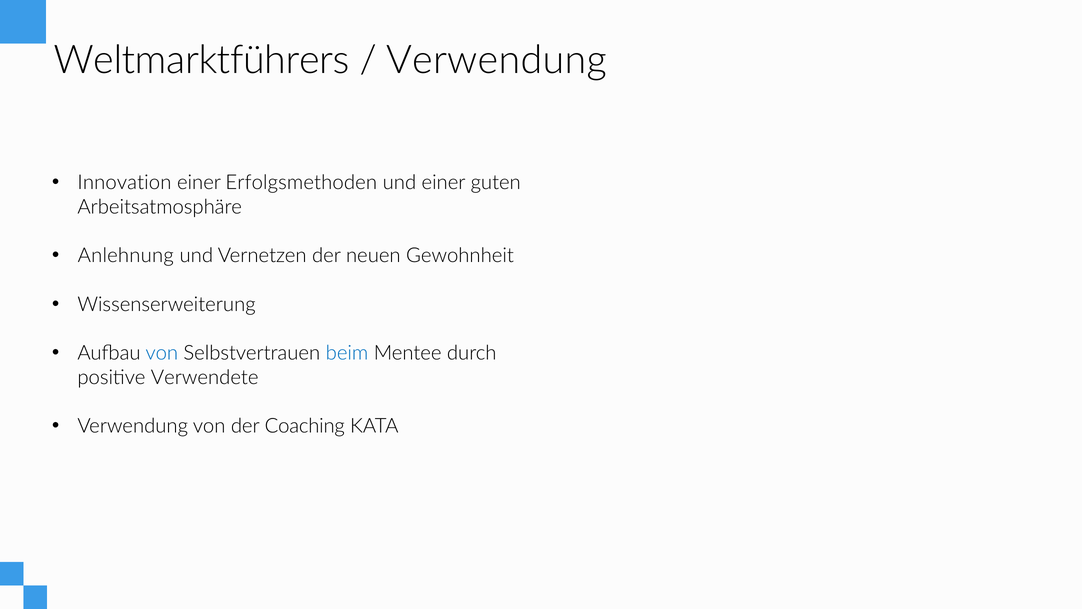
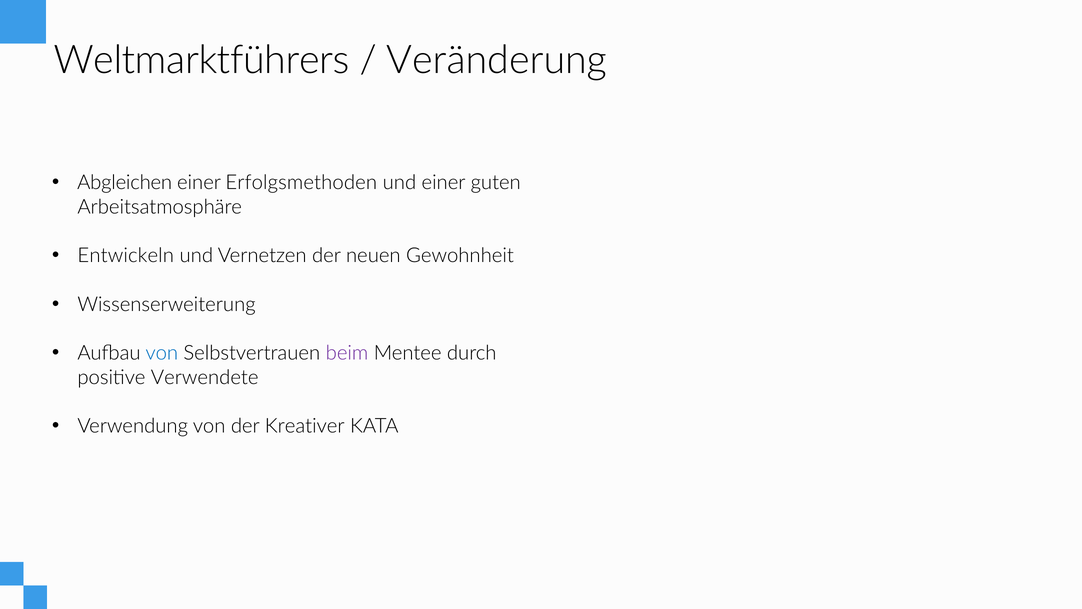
Verwendung at (496, 60): Verwendung -> Veränderung
Innovation: Innovation -> Abgleichen
Anlehnung: Anlehnung -> Entwickeln
beim colour: blue -> purple
Coaching: Coaching -> Kreativer
